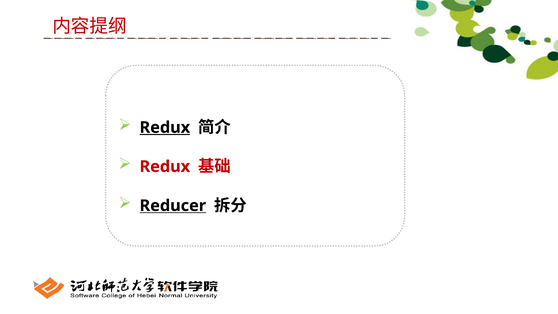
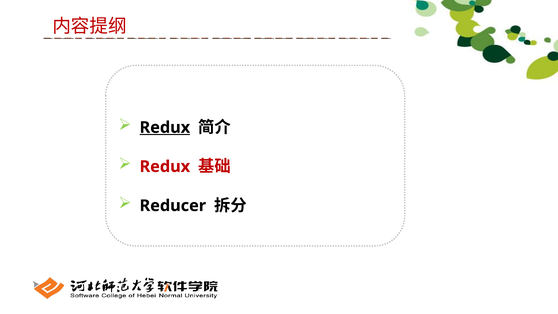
Reducer underline: present -> none
